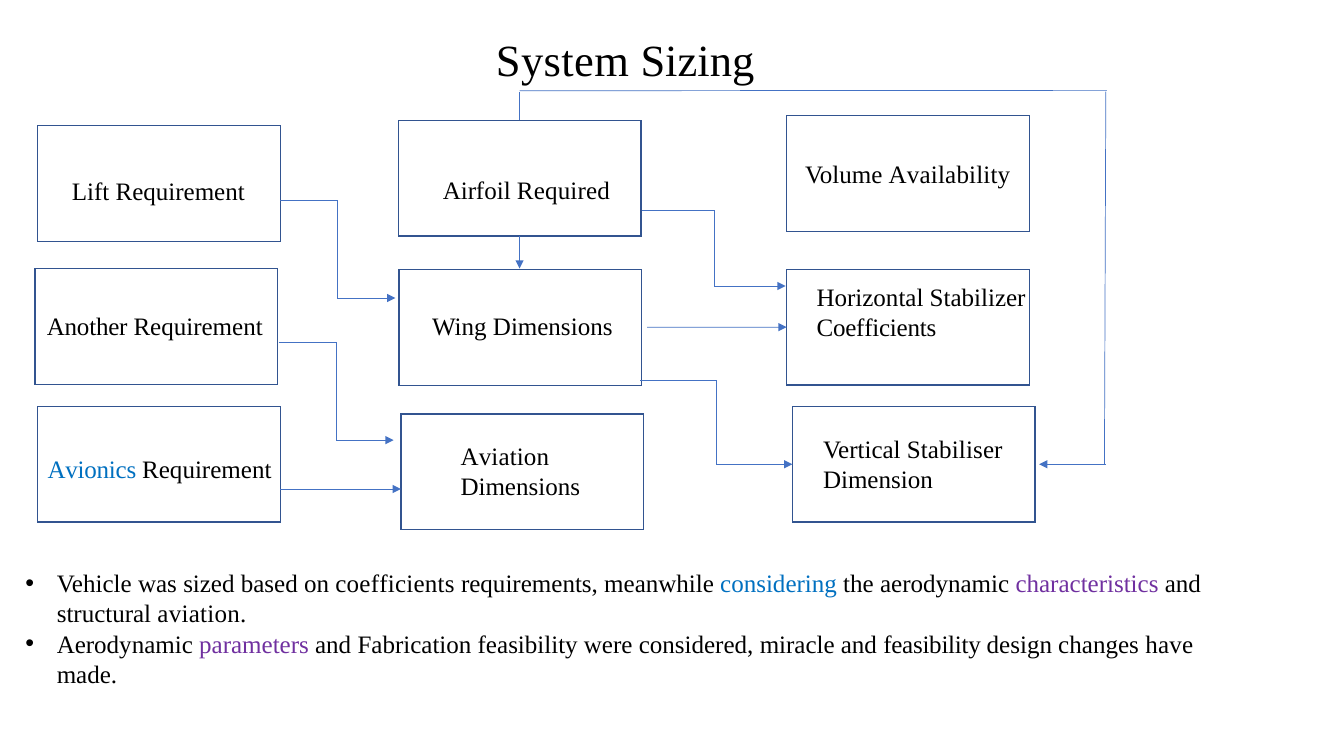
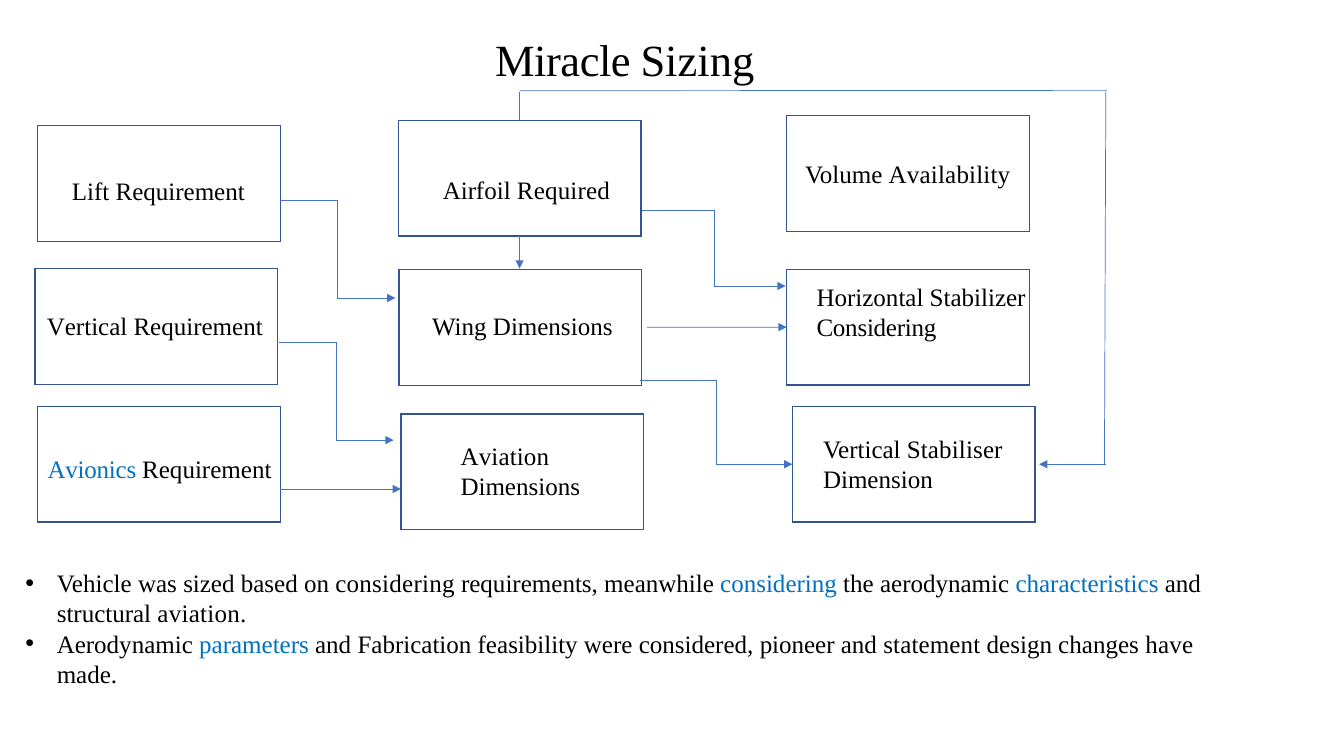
System: System -> Miracle
Another at (87, 327): Another -> Vertical
Coefficients at (876, 328): Coefficients -> Considering
on coefficients: coefficients -> considering
characteristics colour: purple -> blue
parameters colour: purple -> blue
miracle: miracle -> pioneer
and feasibility: feasibility -> statement
